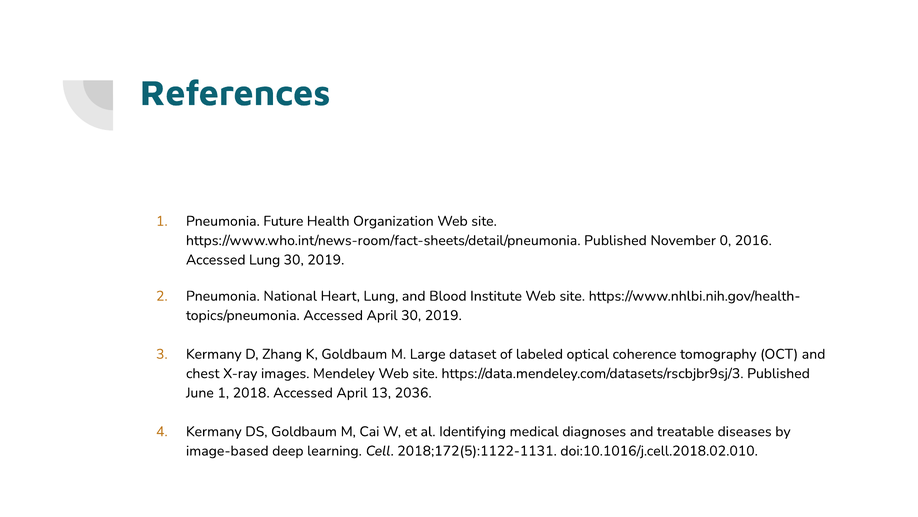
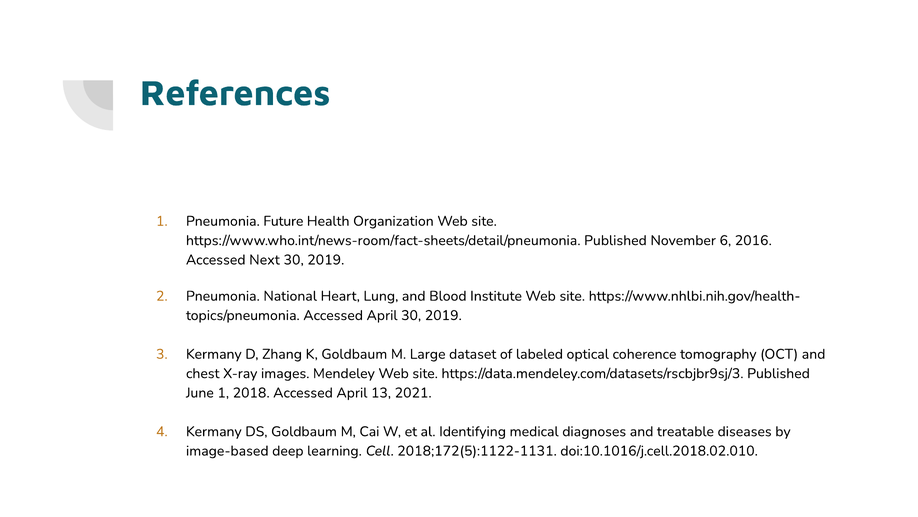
0: 0 -> 6
Accessed Lung: Lung -> Next
2036: 2036 -> 2021
